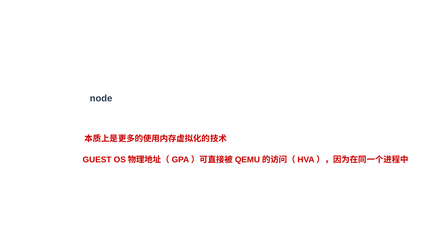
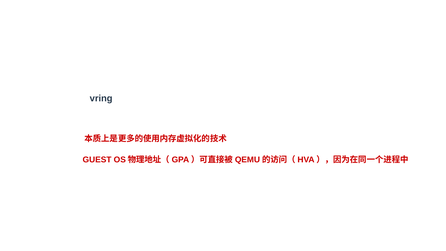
node: node -> vring
